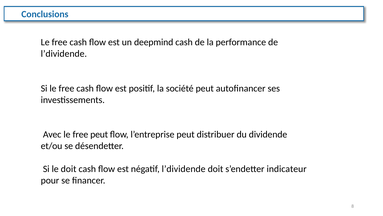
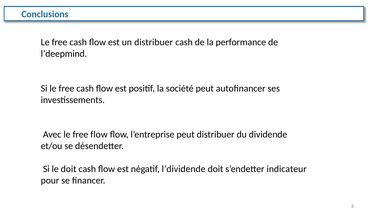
un deepmind: deepmind -> distribuer
l’dividende at (64, 54): l’dividende -> l’deepmind
free peut: peut -> flow
